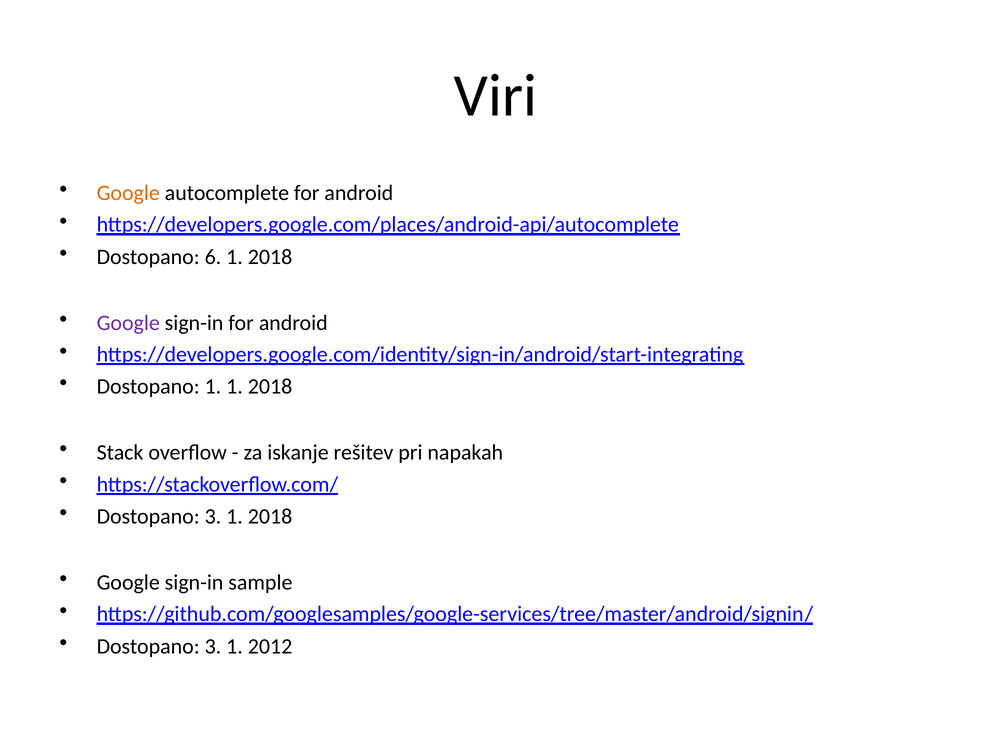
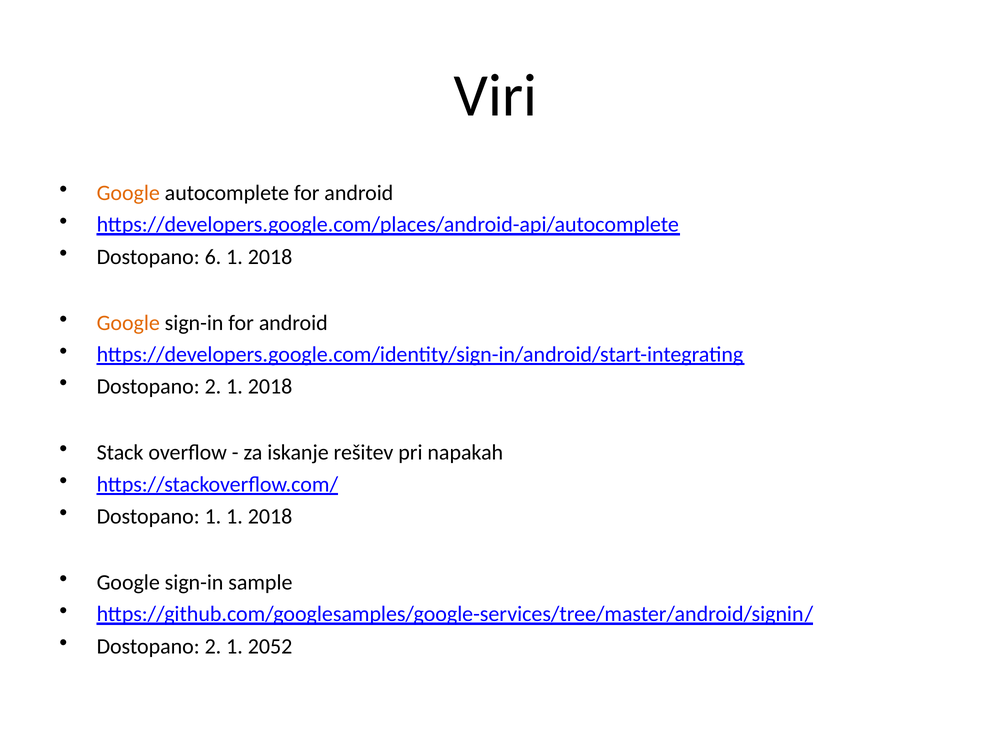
Google at (128, 323) colour: purple -> orange
1 at (213, 387): 1 -> 2
3 at (213, 517): 3 -> 1
3 at (213, 646): 3 -> 2
2012: 2012 -> 2052
